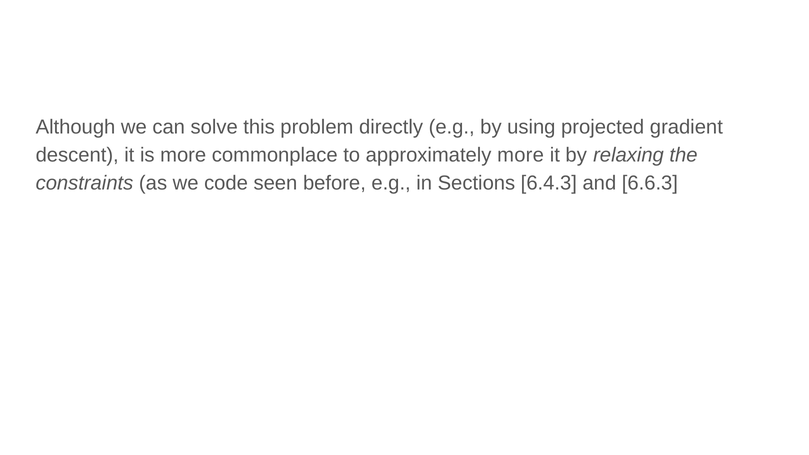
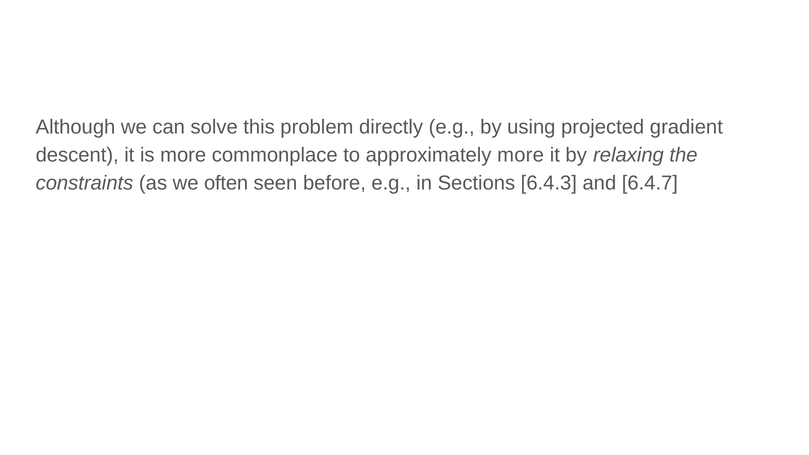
code: code -> often
6.6.3: 6.6.3 -> 6.4.7
